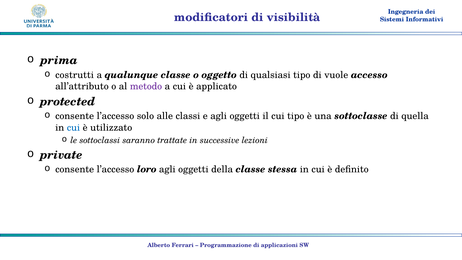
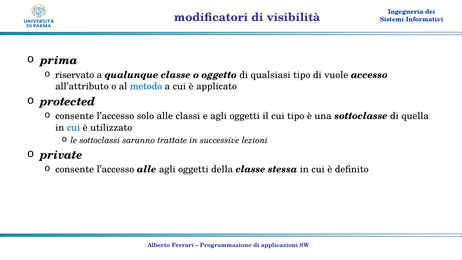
costrutti: costrutti -> riservato
metodo colour: purple -> blue
l’accesso loro: loro -> alle
